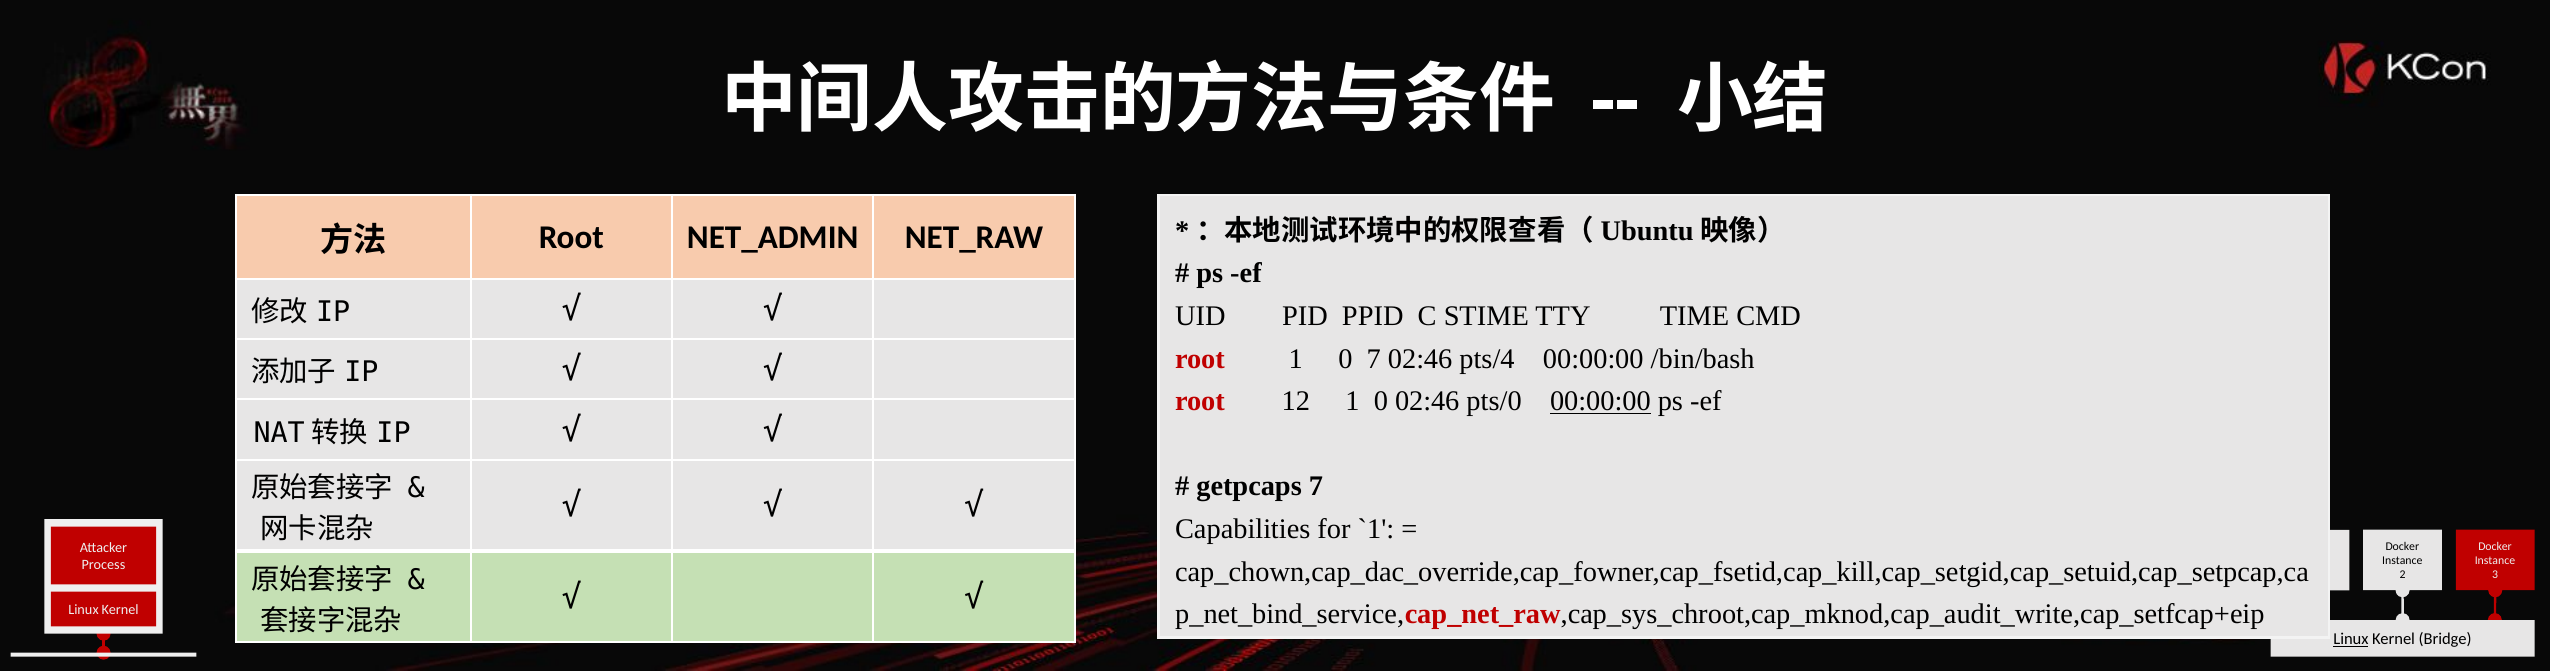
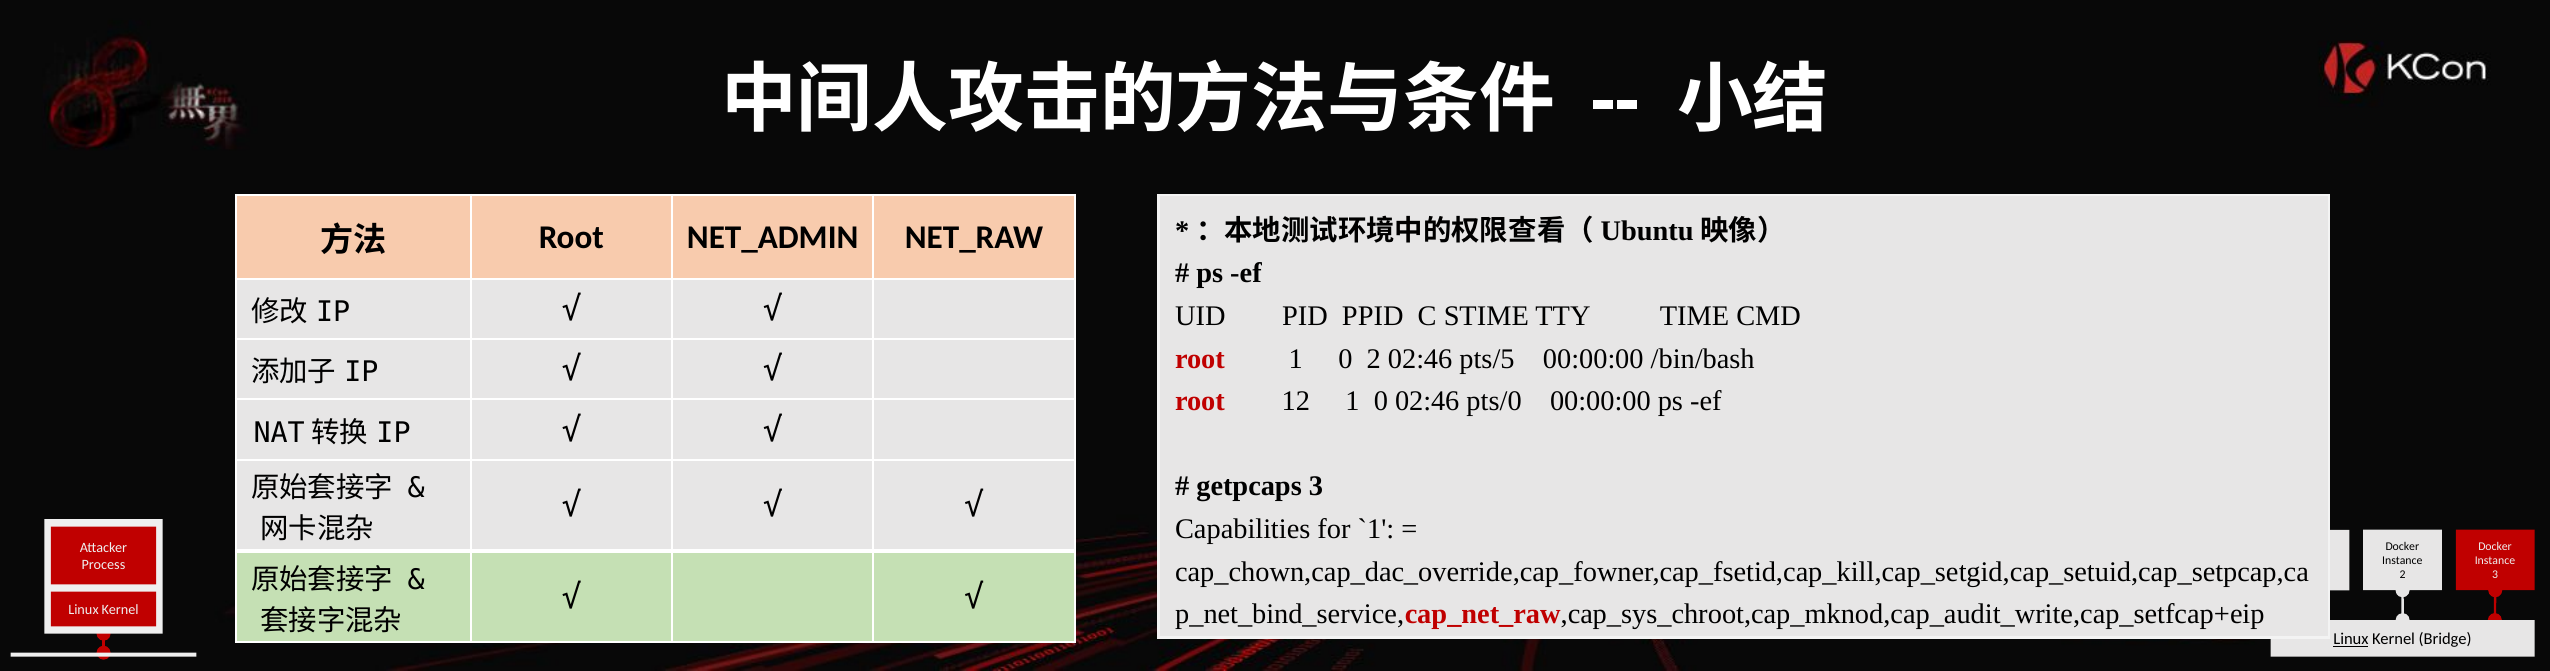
0 7: 7 -> 2
pts/4: pts/4 -> pts/5
00:00:00 at (1600, 401) underline: present -> none
getpcaps 7: 7 -> 3
